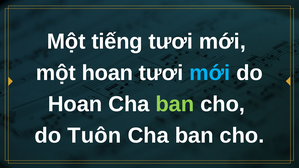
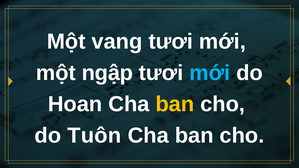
tiếng: tiếng -> vang
một hoan: hoan -> ngập
ban at (175, 104) colour: light green -> yellow
